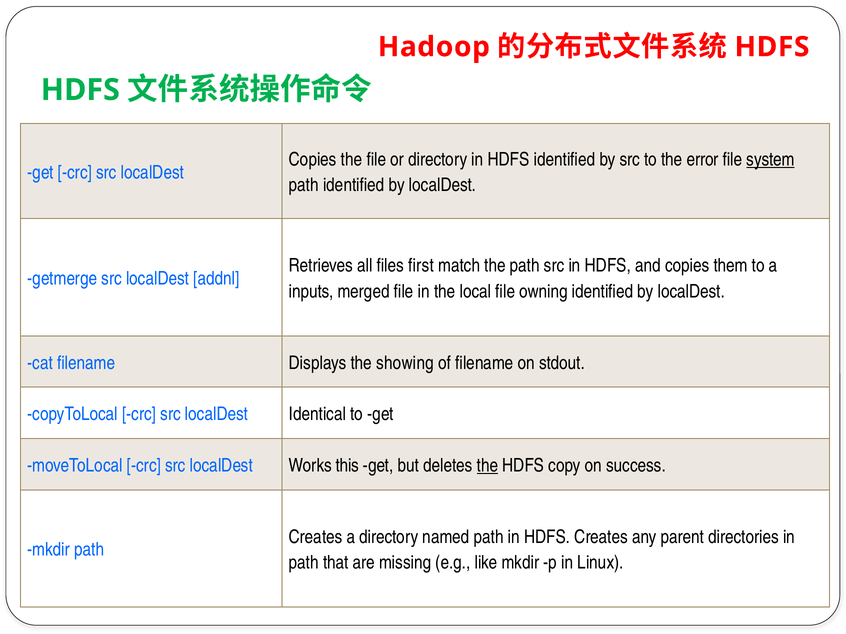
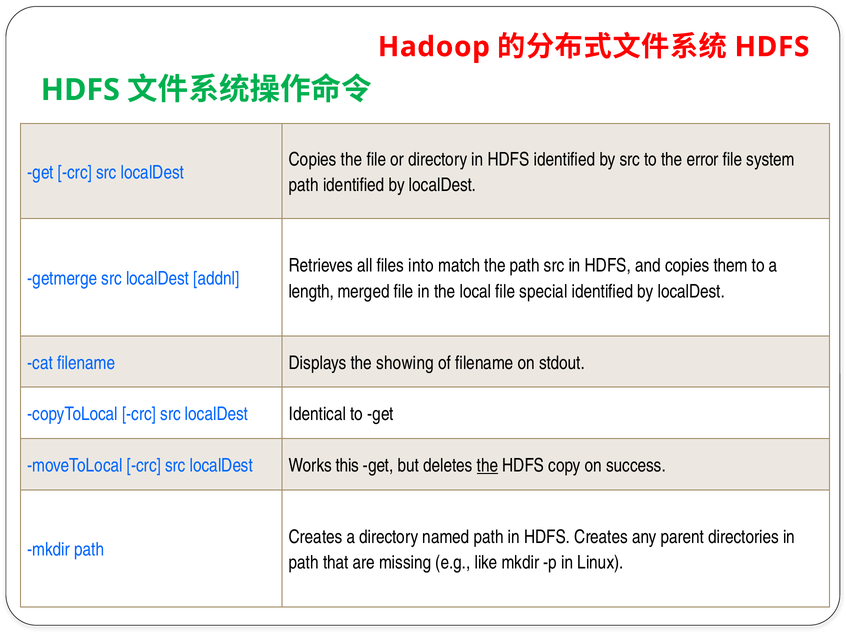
system underline: present -> none
first: first -> into
inputs: inputs -> length
owning: owning -> special
